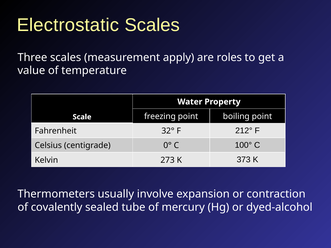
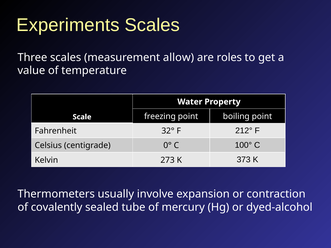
Electrostatic: Electrostatic -> Experiments
apply: apply -> allow
